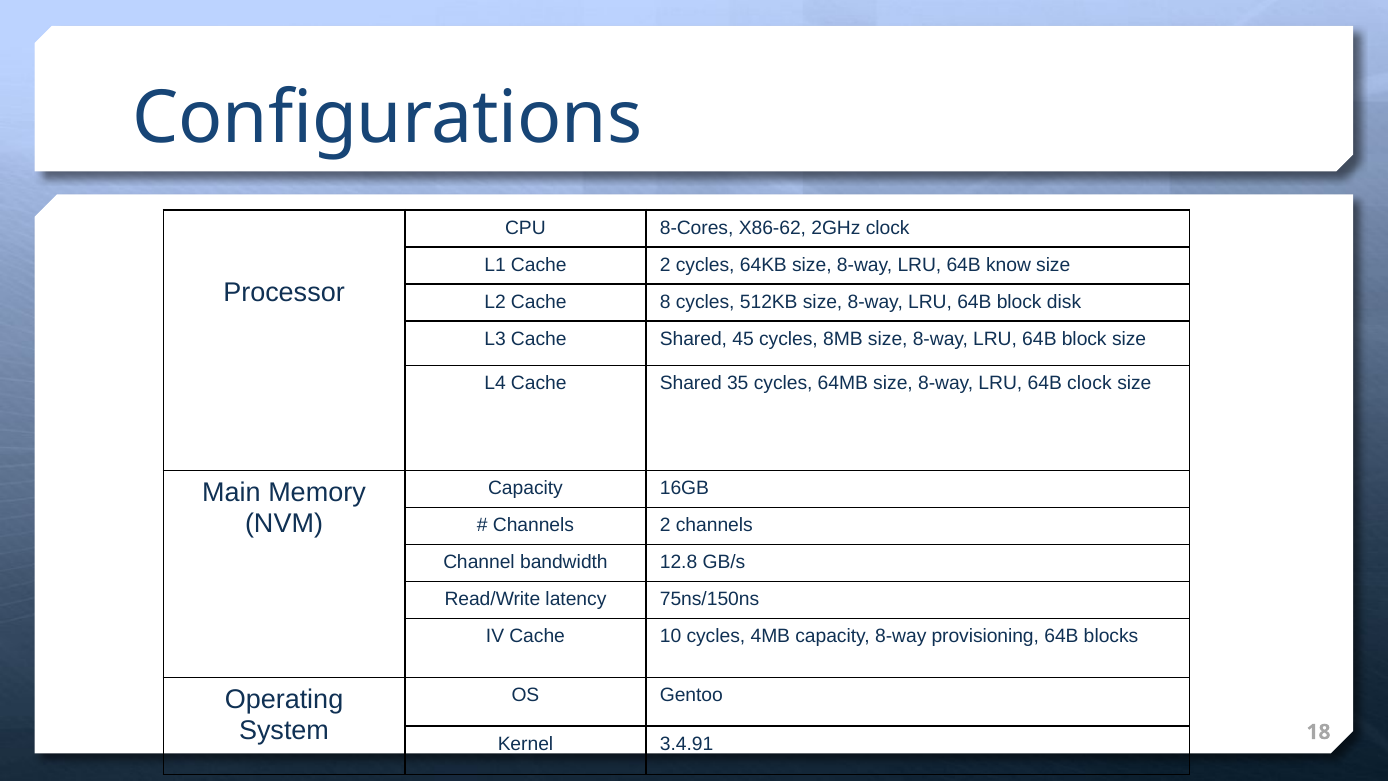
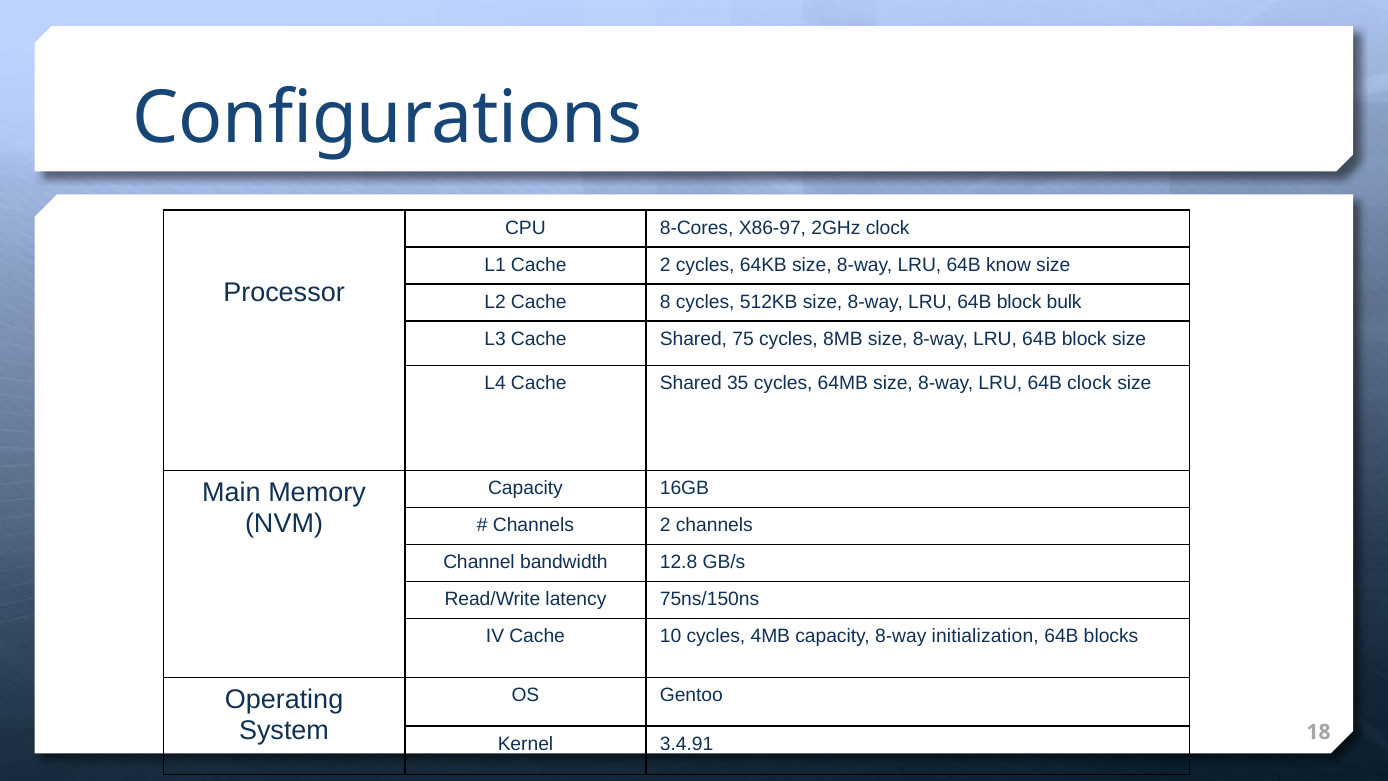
X86-62: X86-62 -> X86-97
disk: disk -> bulk
45: 45 -> 75
provisioning: provisioning -> initialization
